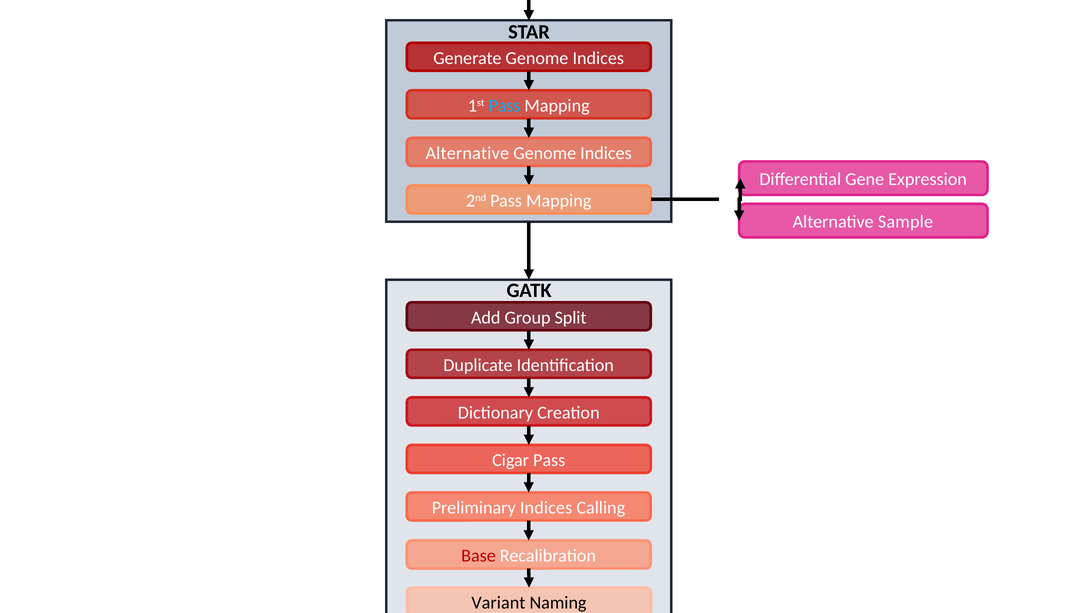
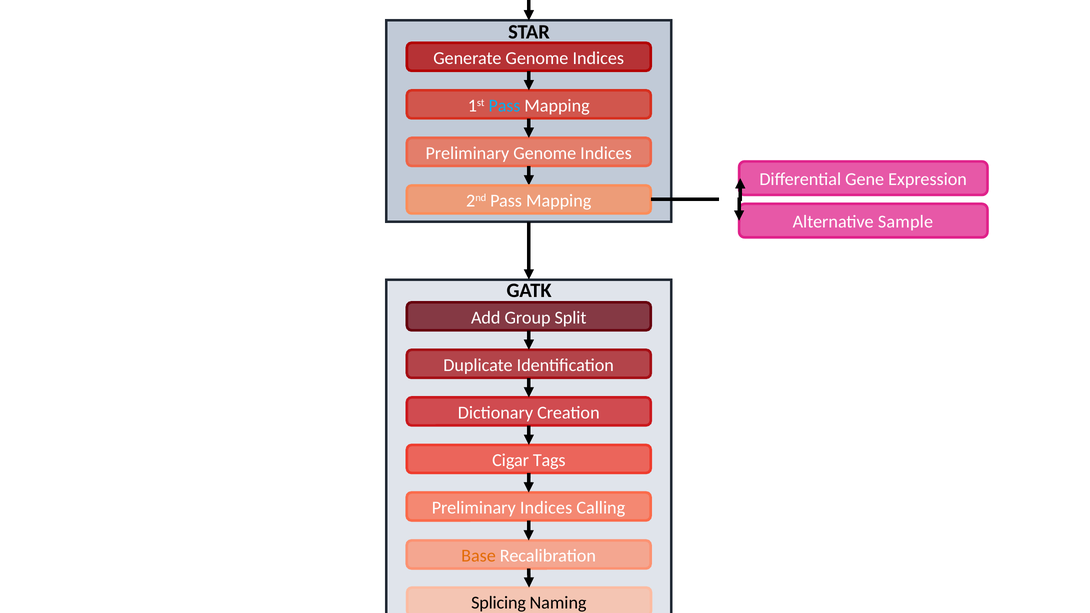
Alternative at (467, 153): Alternative -> Preliminary
Cigar Pass: Pass -> Tags
Base colour: red -> orange
Variant: Variant -> Splicing
